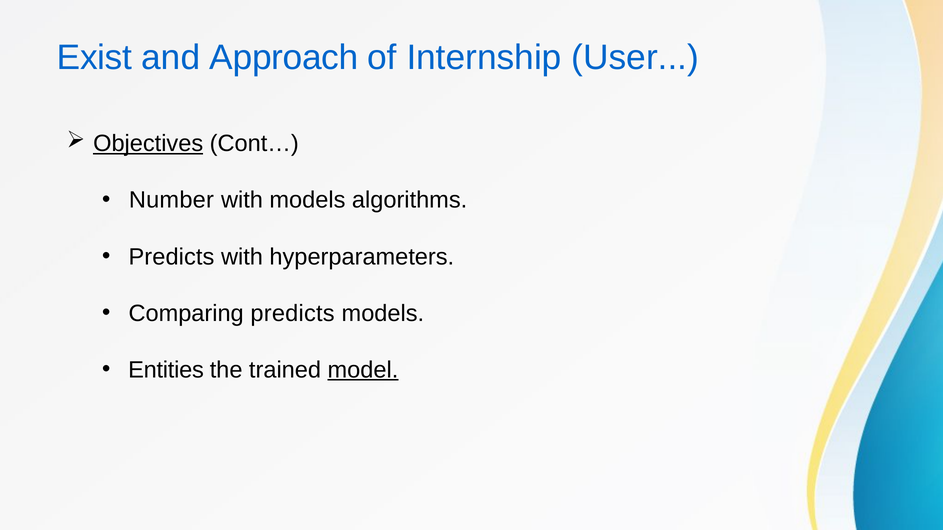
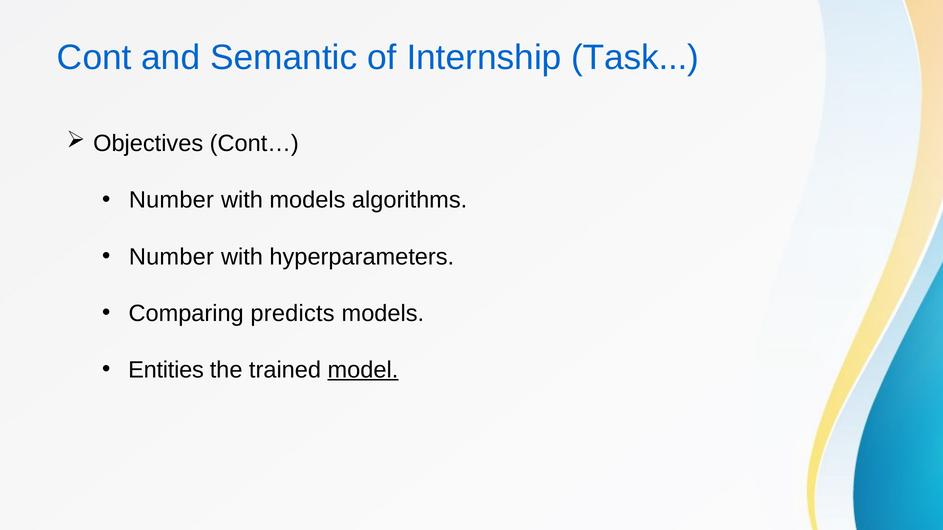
Exist: Exist -> Cont
Approach: Approach -> Semantic
User: User -> Task
Objectives underline: present -> none
Predicts at (171, 257): Predicts -> Number
